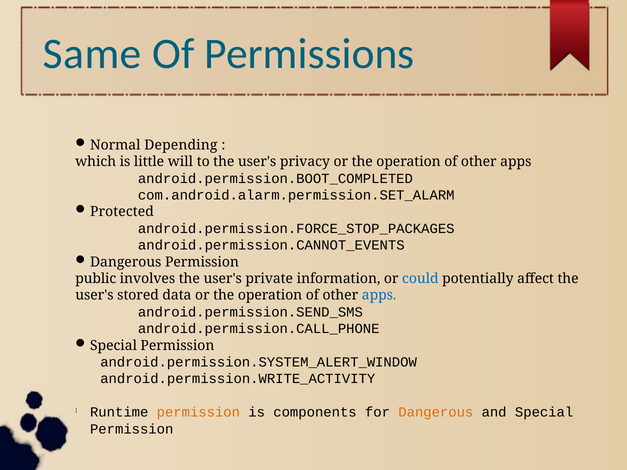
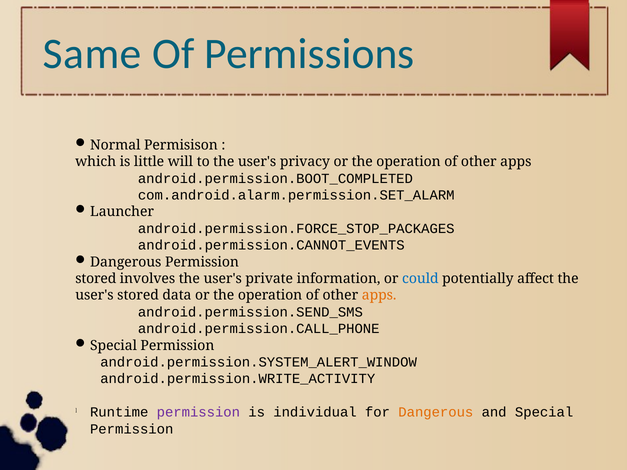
Depending: Depending -> Permisison
Protected: Protected -> Launcher
public at (96, 279): public -> stored
apps at (379, 296) colour: blue -> orange
permission at (198, 412) colour: orange -> purple
components: components -> individual
